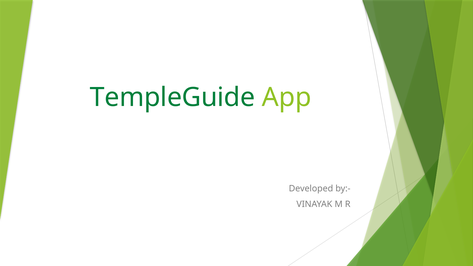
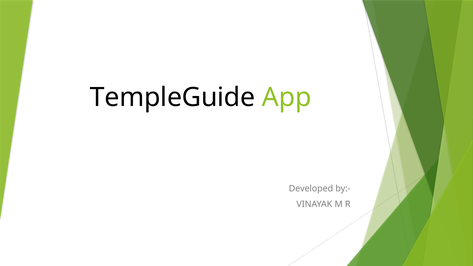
TempleGuide colour: green -> black
